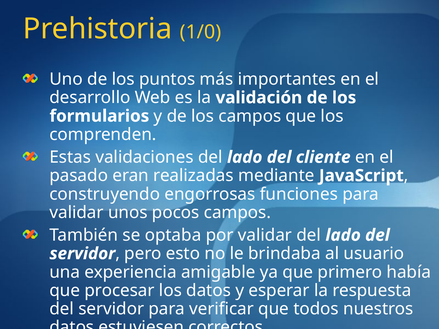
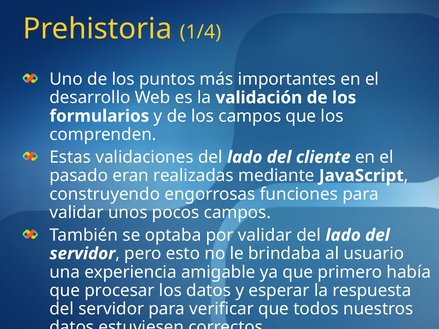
1/0: 1/0 -> 1/4
